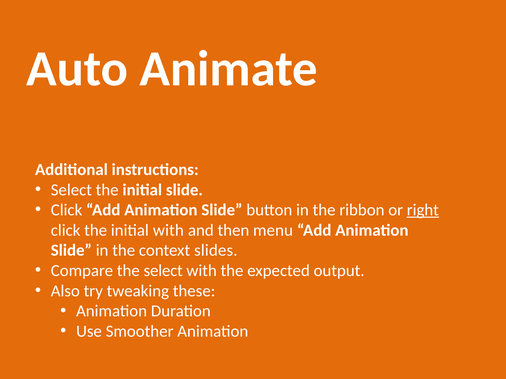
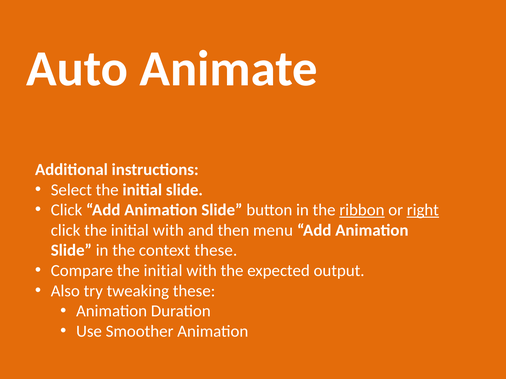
ribbon underline: none -> present
context slides: slides -> these
Compare the select: select -> initial
